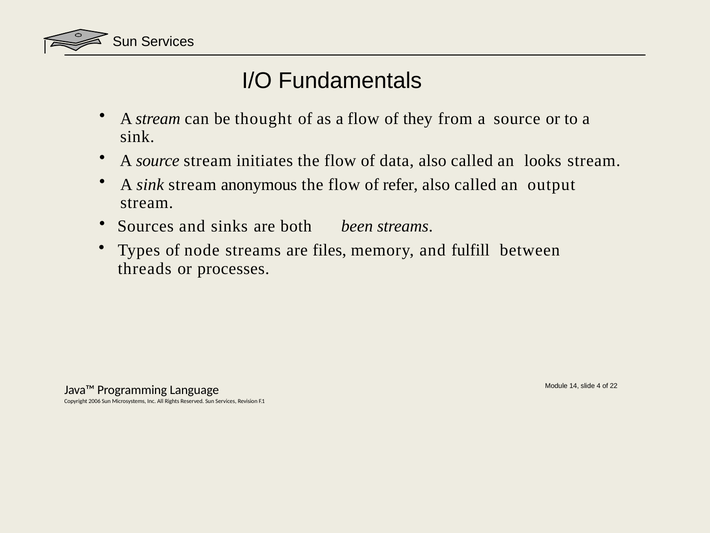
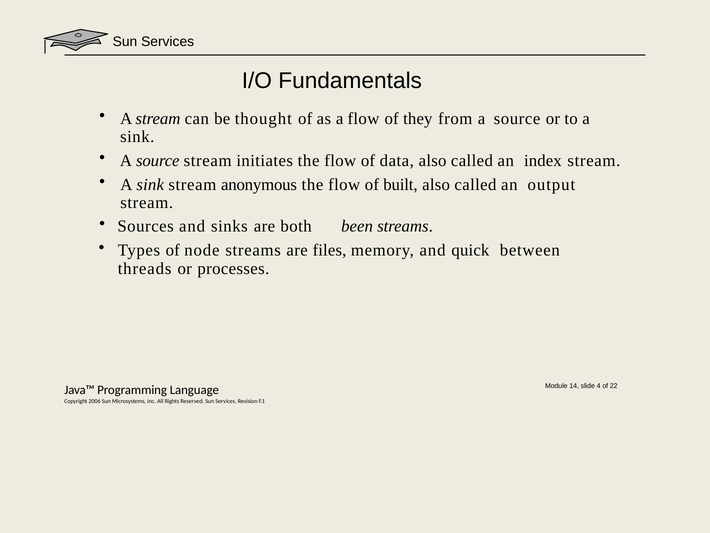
looks: looks -> index
refer: refer -> built
fulfill: fulfill -> quick
